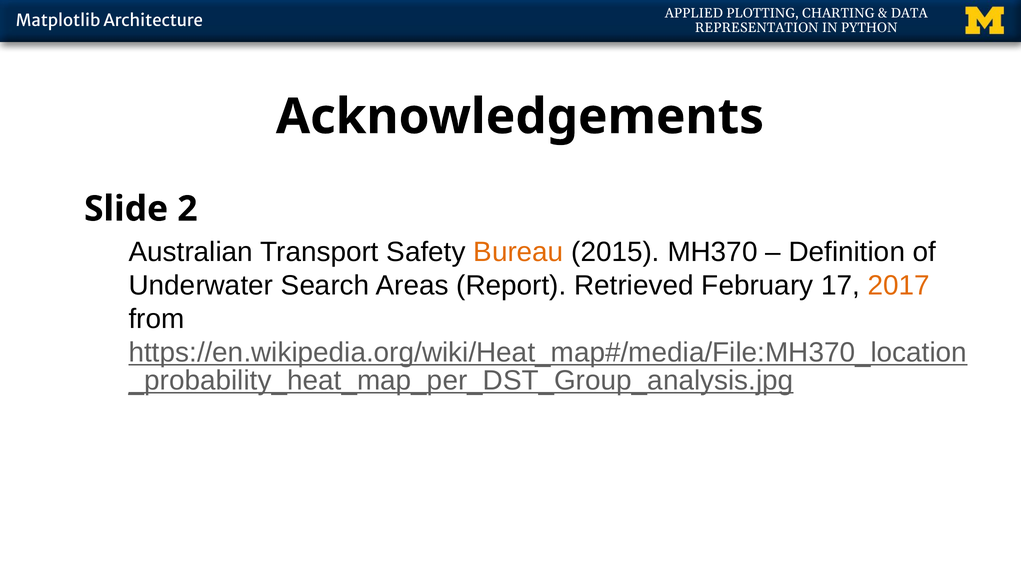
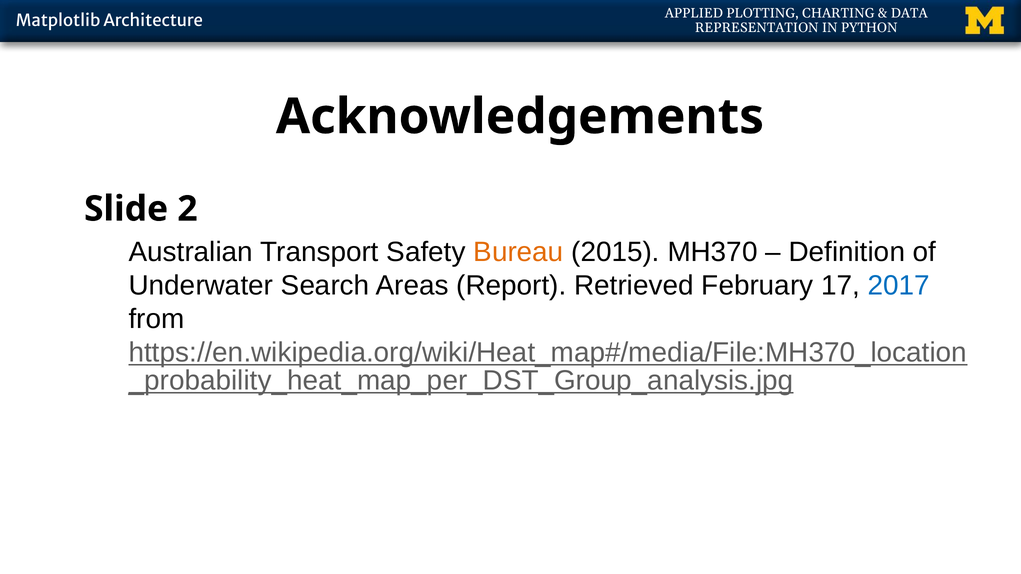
2017 colour: orange -> blue
